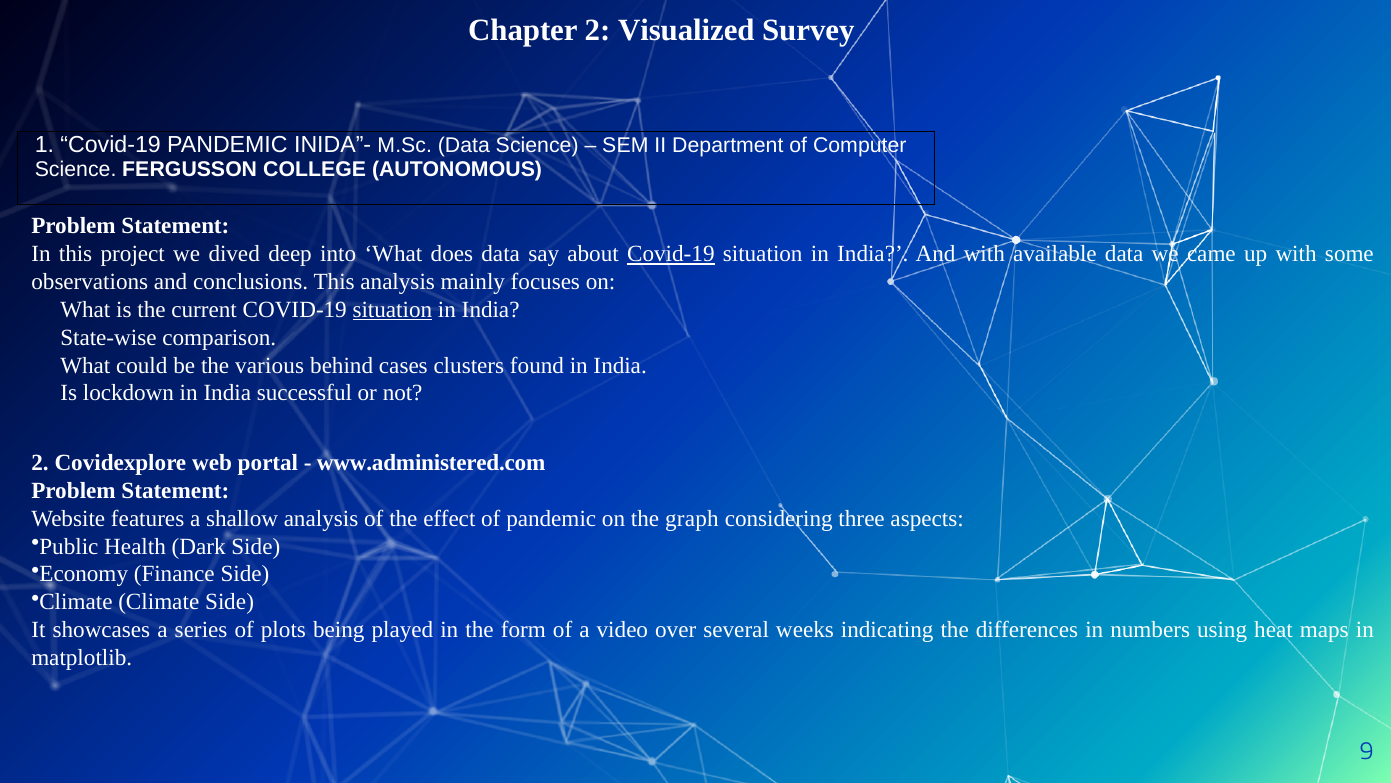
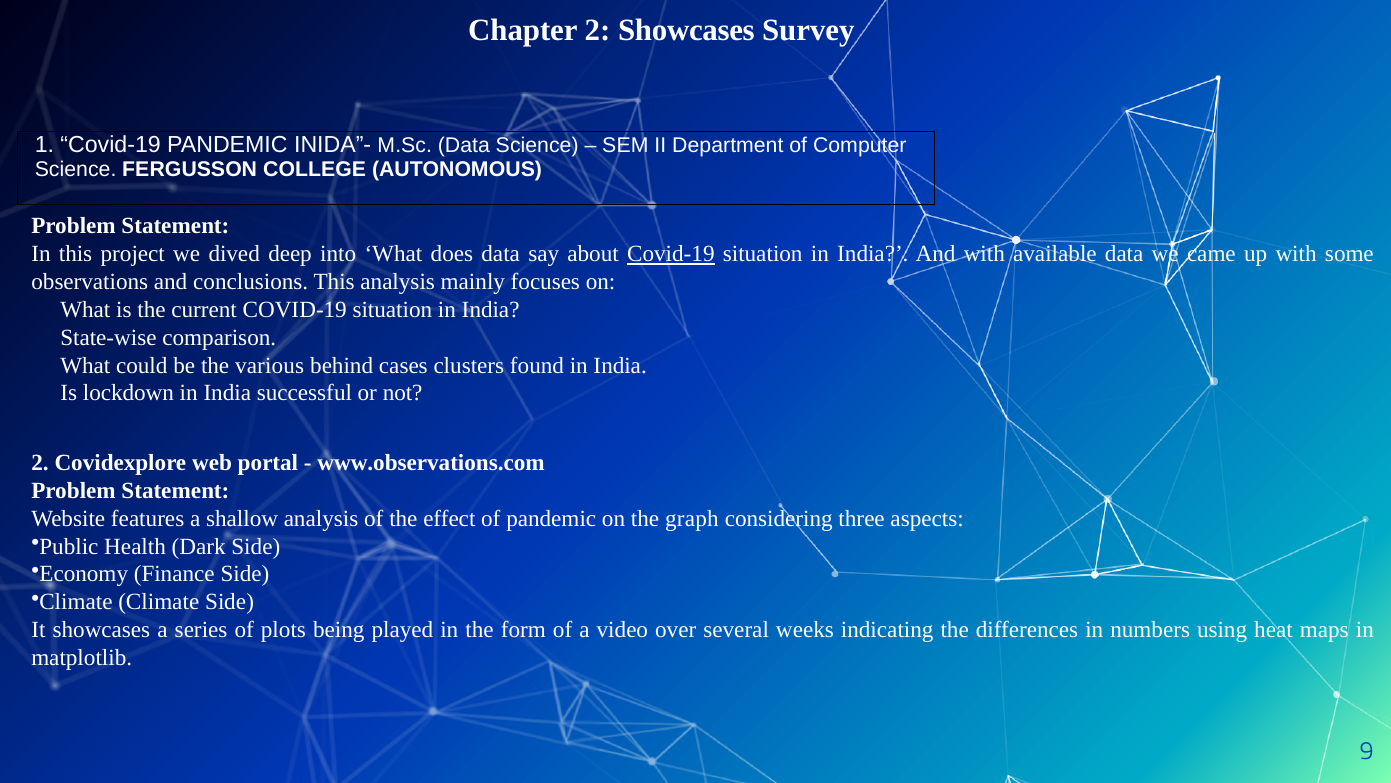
2 Visualized: Visualized -> Showcases
situation at (392, 310) underline: present -> none
www.administered.com: www.administered.com -> www.observations.com
